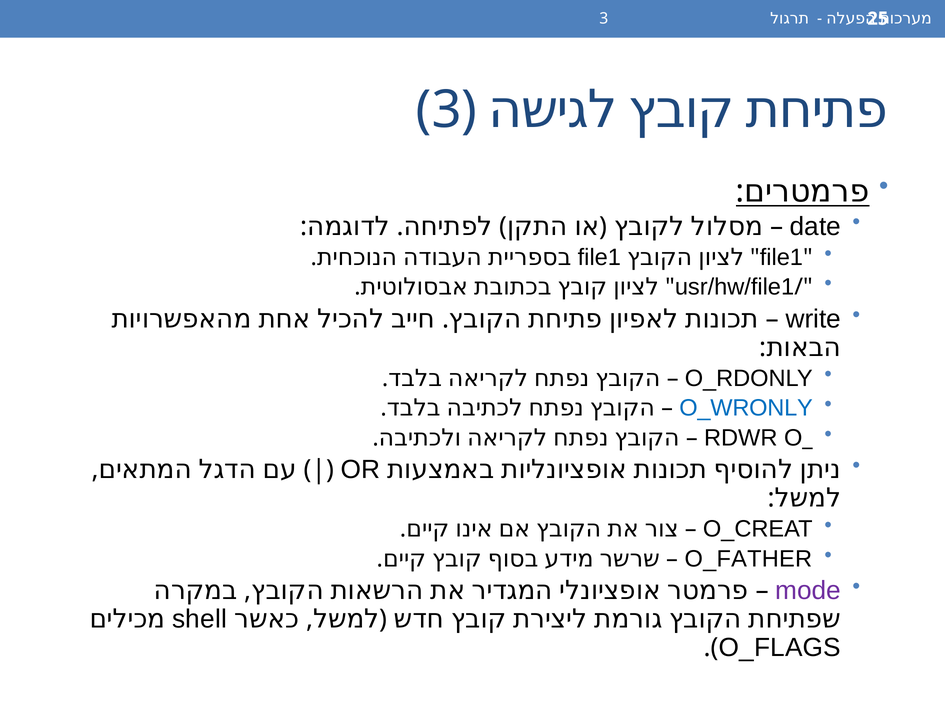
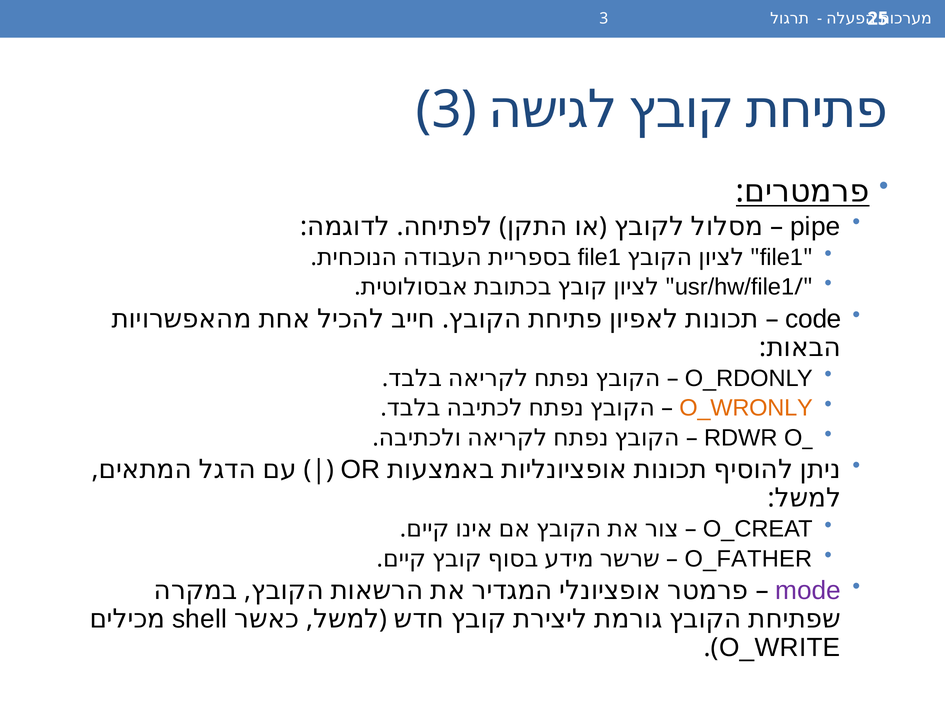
date: date -> pipe
write: write -> code
O_WRONLY colour: blue -> orange
O_FLAGS: O_FLAGS -> O_WRITE
